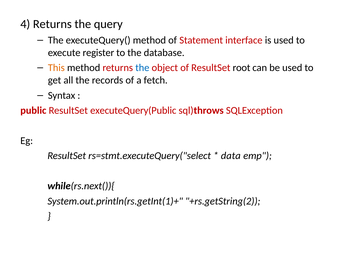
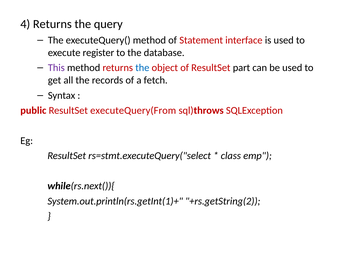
This colour: orange -> purple
root: root -> part
executeQuery(Public: executeQuery(Public -> executeQuery(From
data: data -> class
